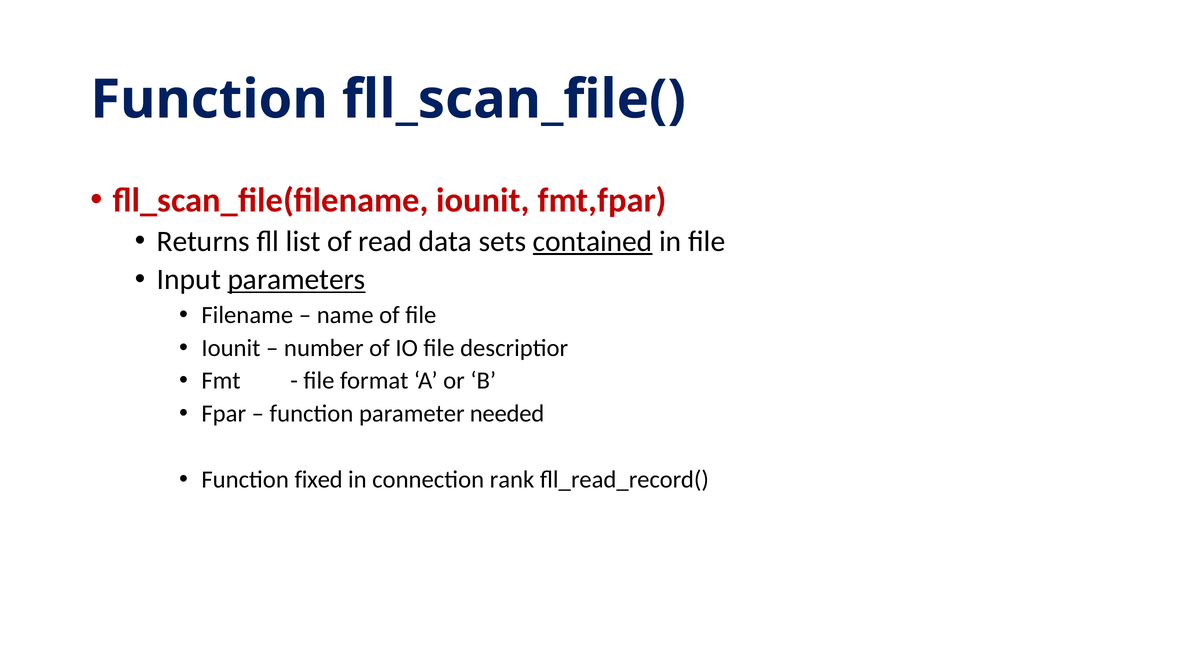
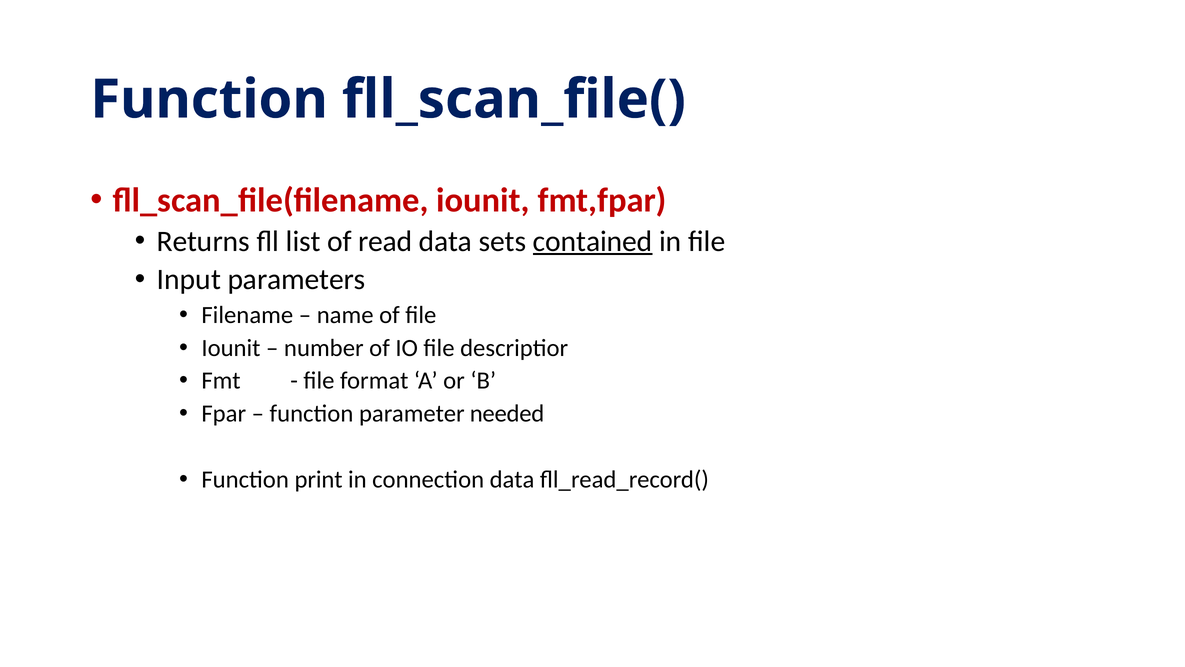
parameters underline: present -> none
fixed: fixed -> print
connection rank: rank -> data
